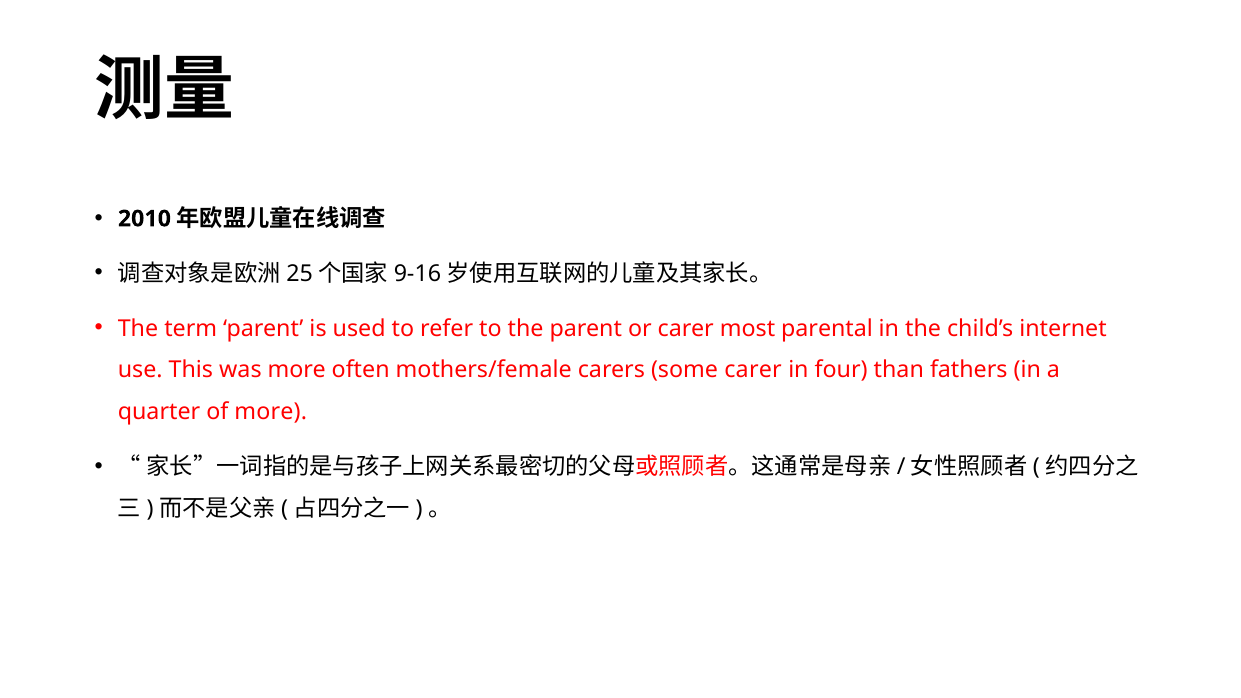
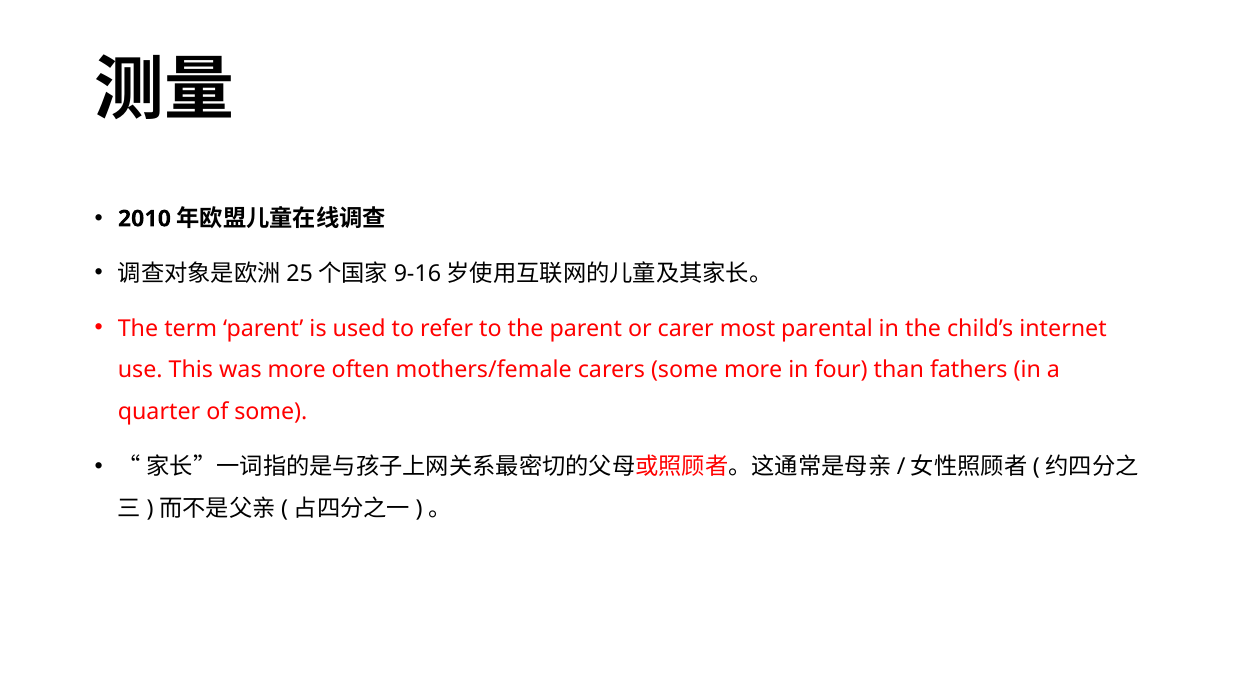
some carer: carer -> more
of more: more -> some
